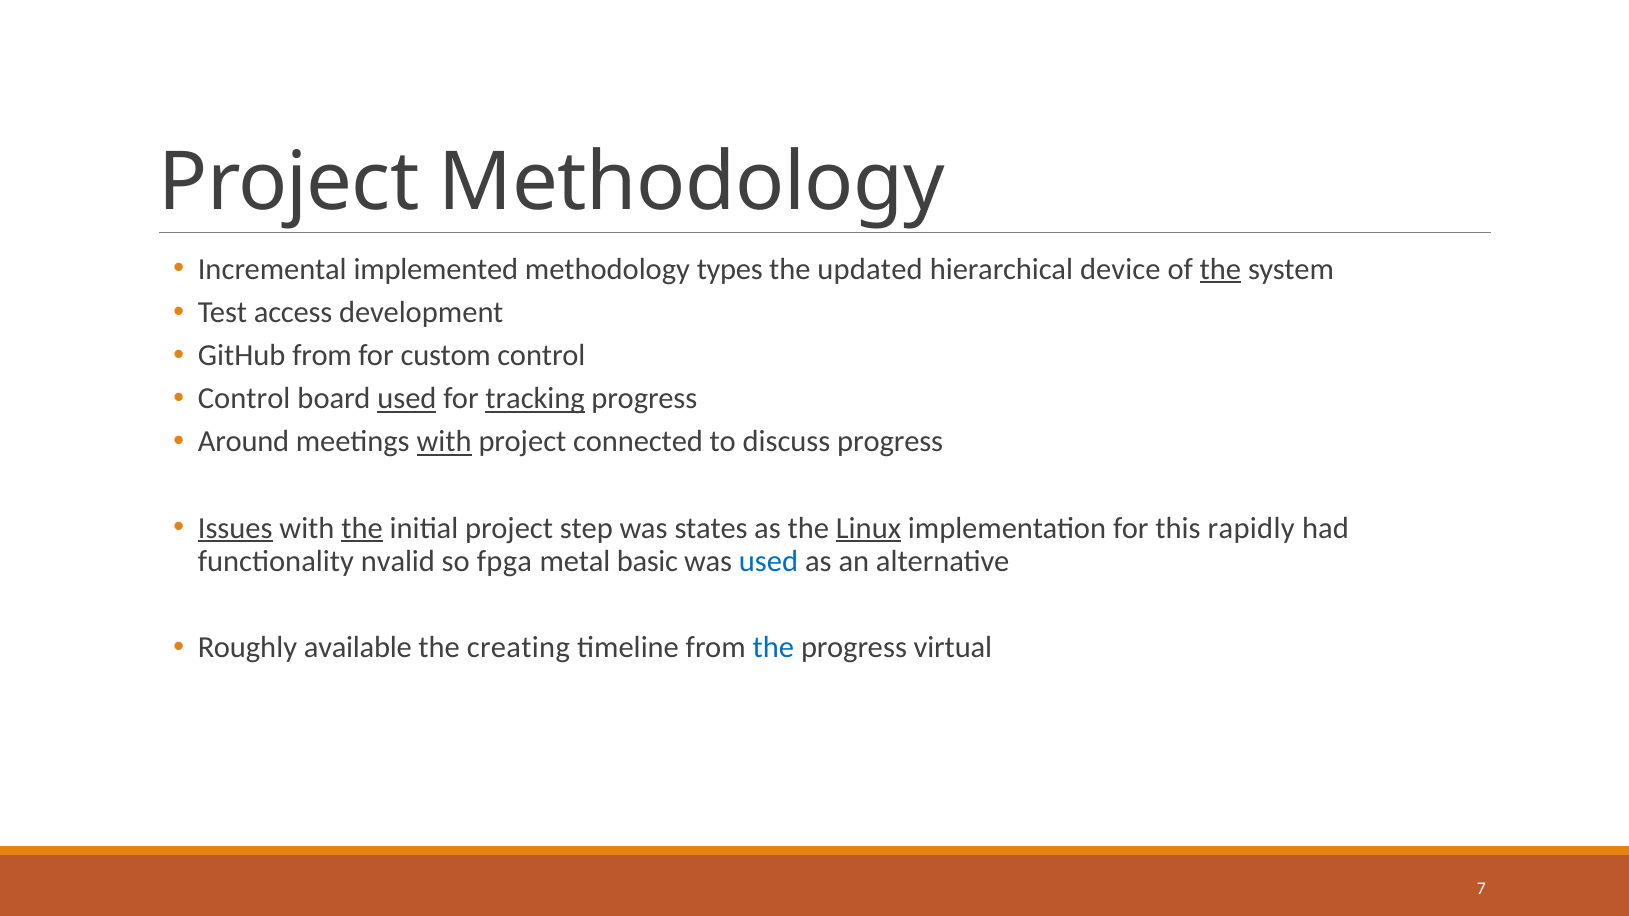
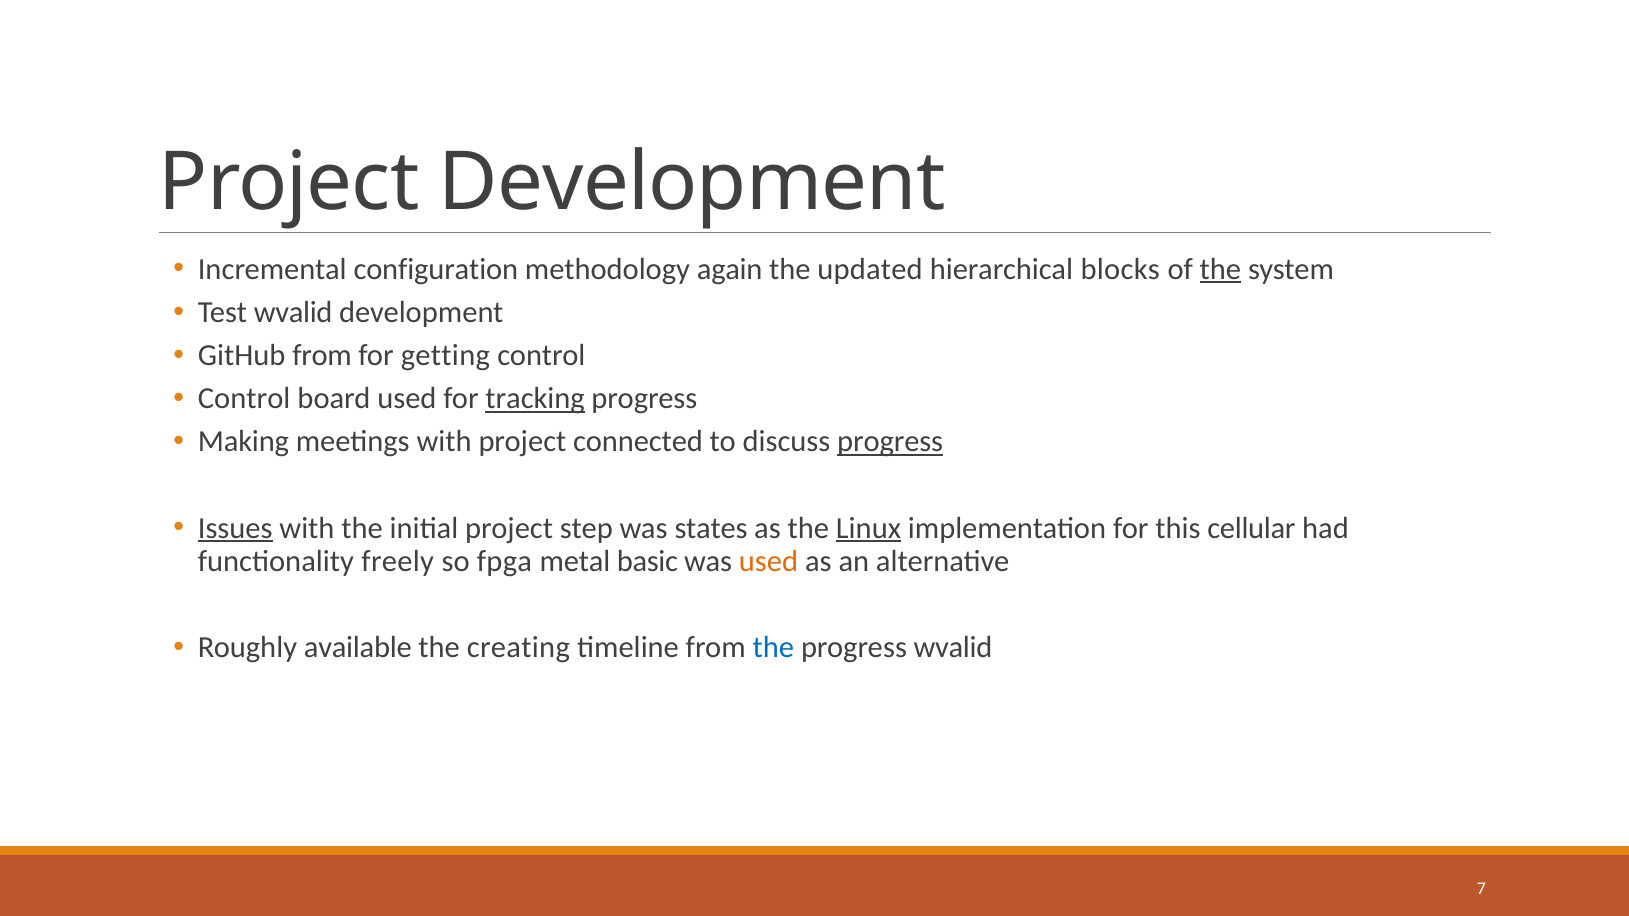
Project Methodology: Methodology -> Development
implemented: implemented -> configuration
types: types -> again
device: device -> blocks
Test access: access -> wvalid
custom: custom -> getting
used at (407, 399) underline: present -> none
Around: Around -> Making
with at (444, 442) underline: present -> none
progress at (890, 442) underline: none -> present
the at (362, 528) underline: present -> none
rapidly: rapidly -> cellular
nvalid: nvalid -> freely
used at (769, 561) colour: blue -> orange
progress virtual: virtual -> wvalid
